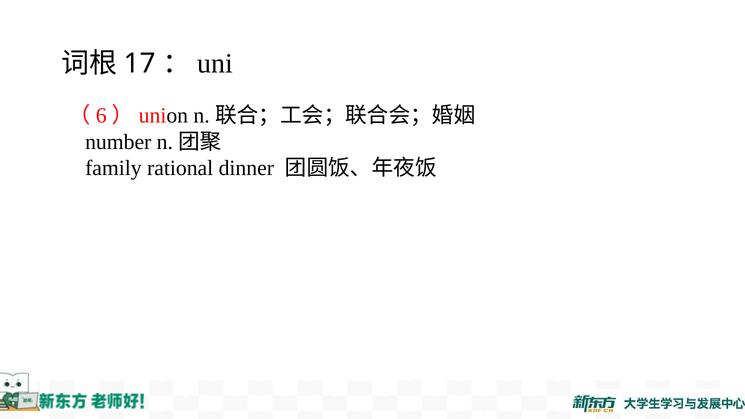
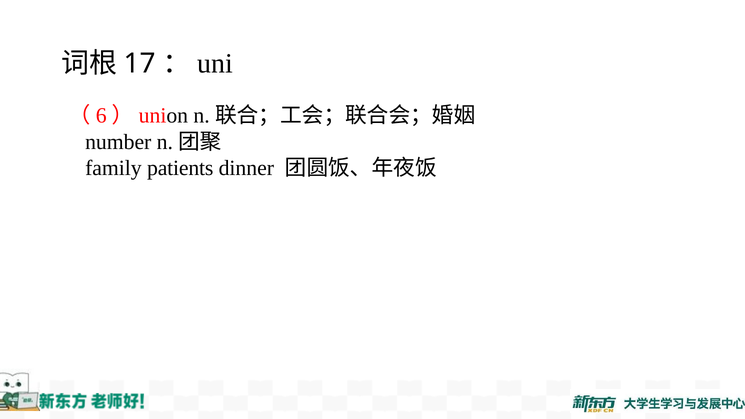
rational: rational -> patients
